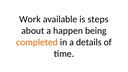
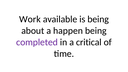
is steps: steps -> being
completed colour: orange -> purple
details: details -> critical
